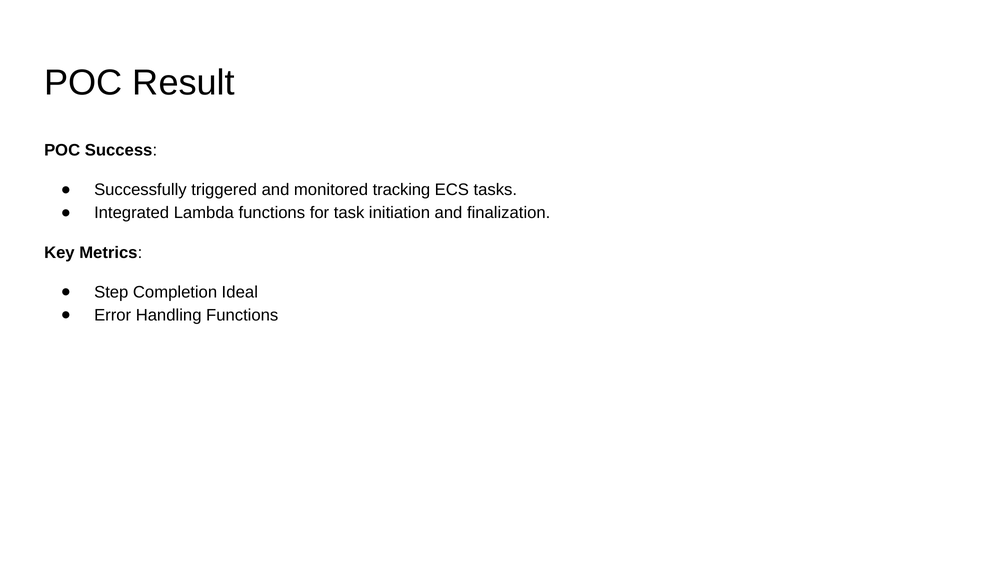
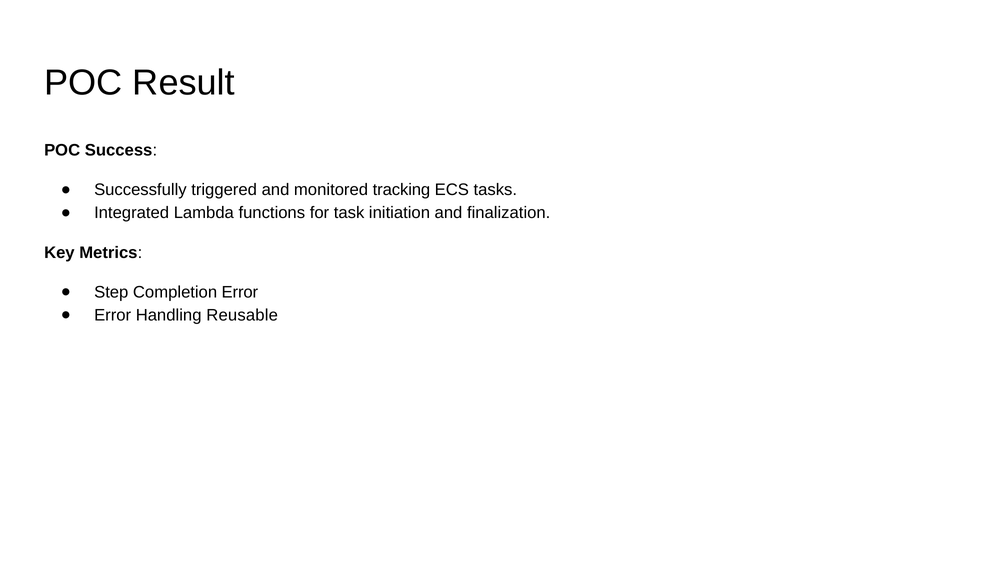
Completion Ideal: Ideal -> Error
Handling Functions: Functions -> Reusable
